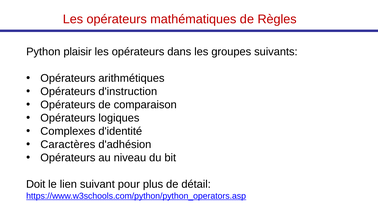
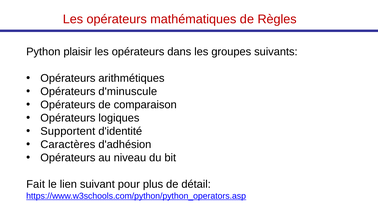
d'instruction: d'instruction -> d'minuscule
Complexes: Complexes -> Supportent
Doit: Doit -> Fait
